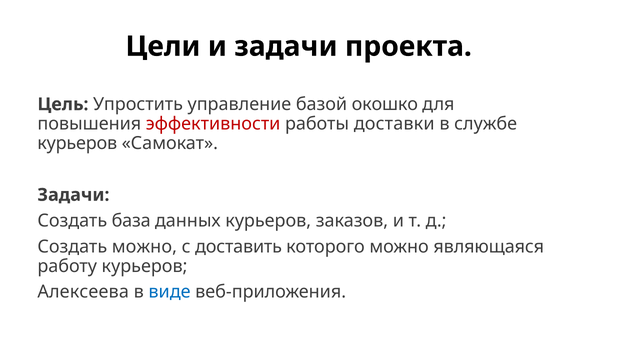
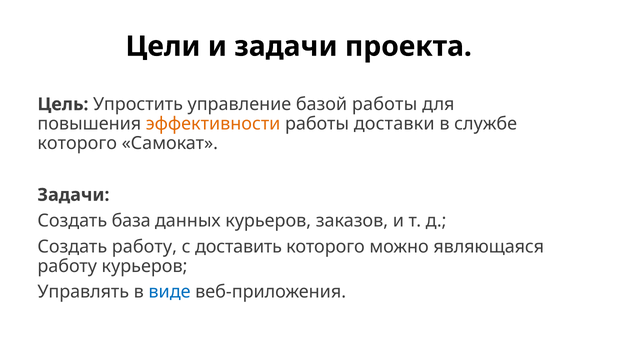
базой окошко: окошко -> работы
эффективности colour: red -> orange
курьеров at (77, 143): курьеров -> которого
Создать можно: можно -> работу
Алексеева: Алексеева -> Управлять
